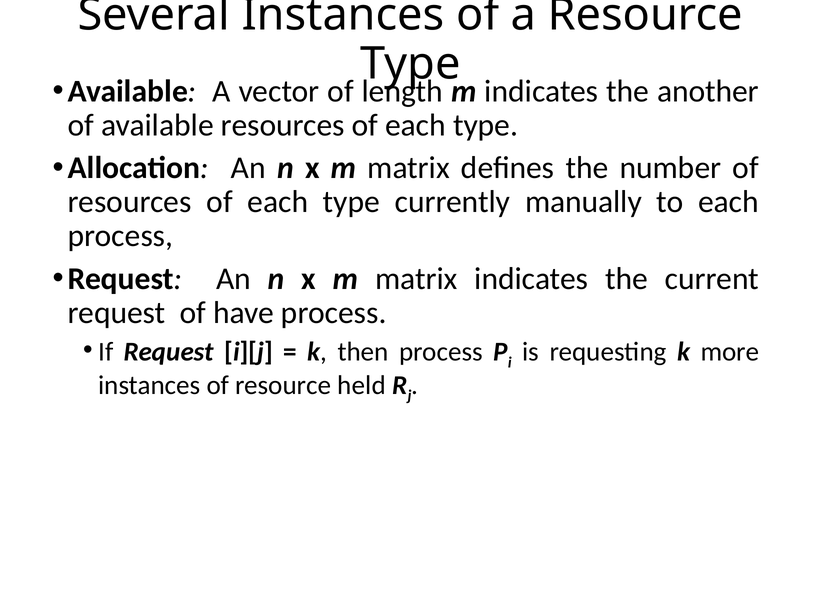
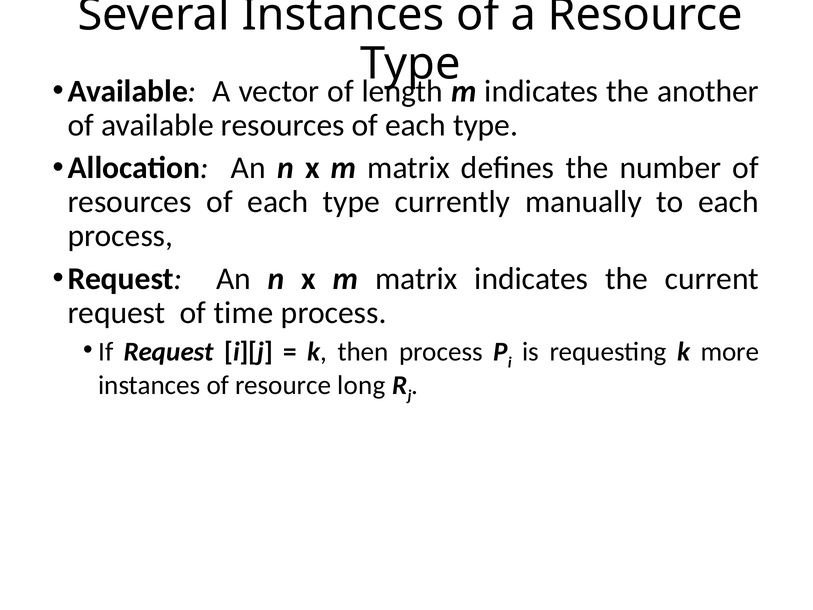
have: have -> time
held: held -> long
